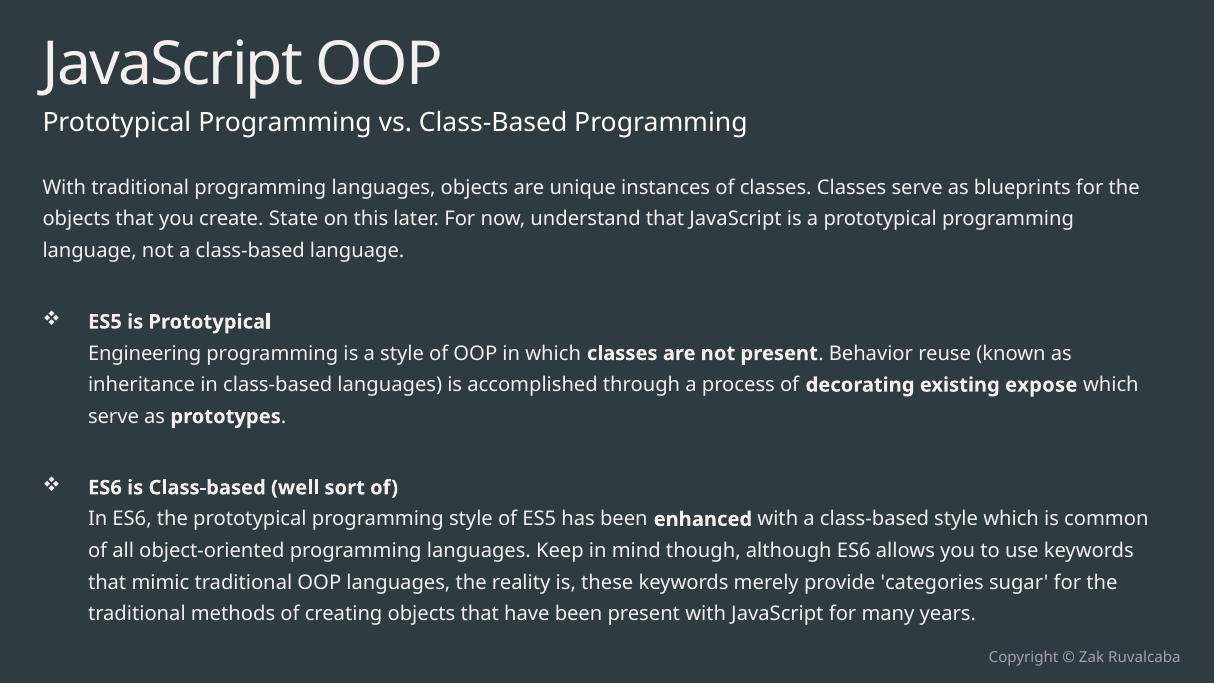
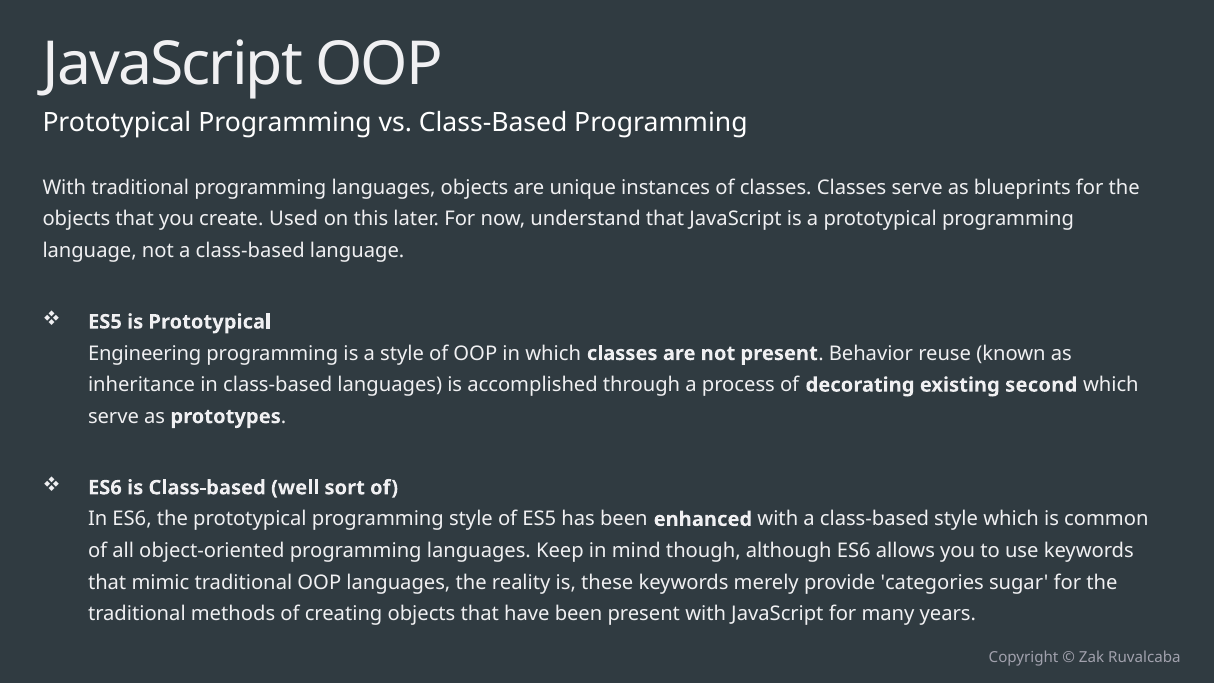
State: State -> Used
expose: expose -> second
